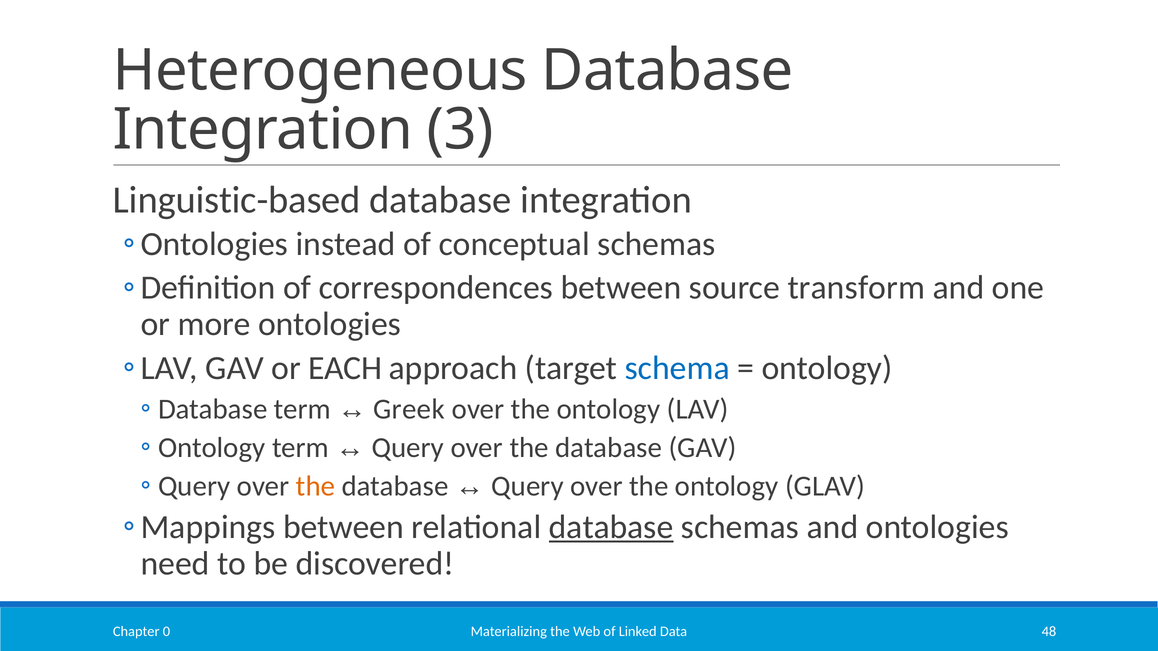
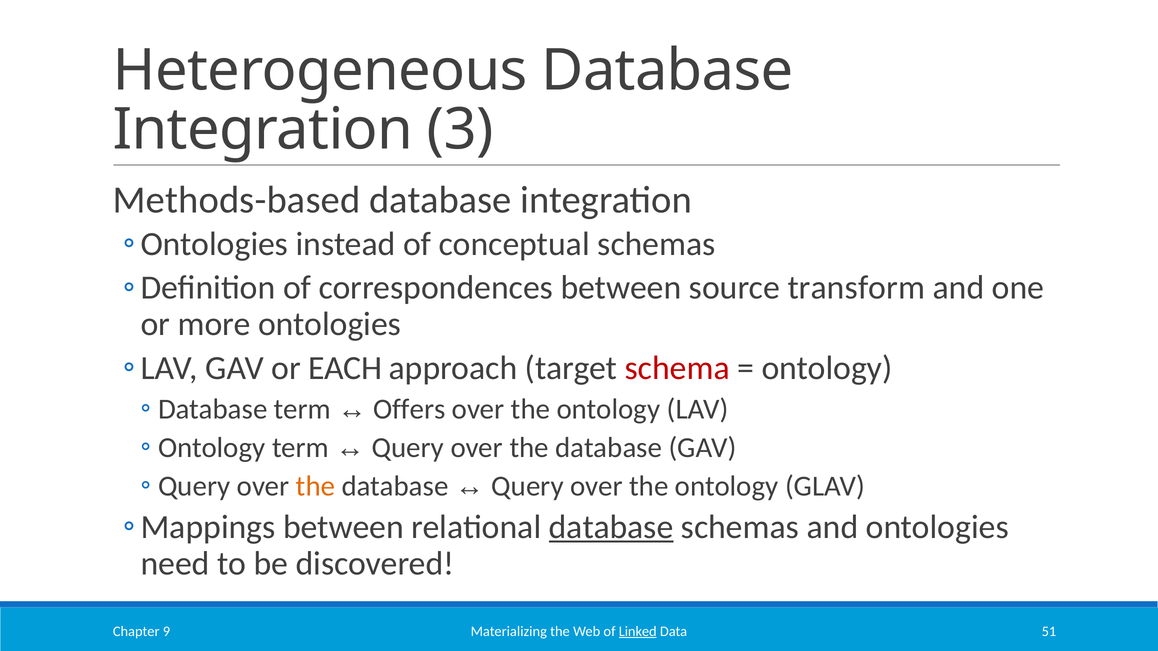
Linguistic-based: Linguistic-based -> Methods-based
schema colour: blue -> red
Greek: Greek -> Offers
Linked underline: none -> present
48: 48 -> 51
0: 0 -> 9
